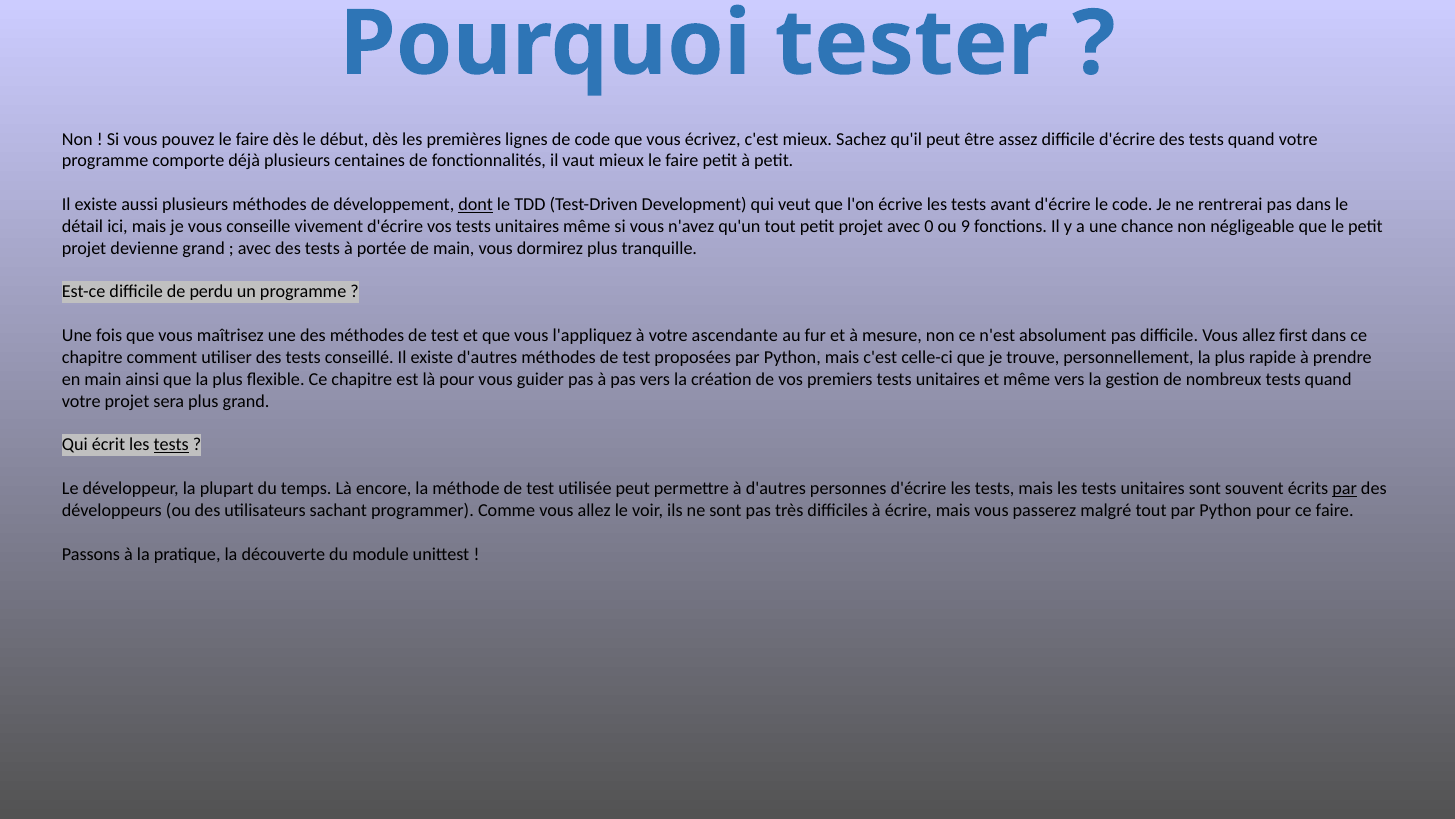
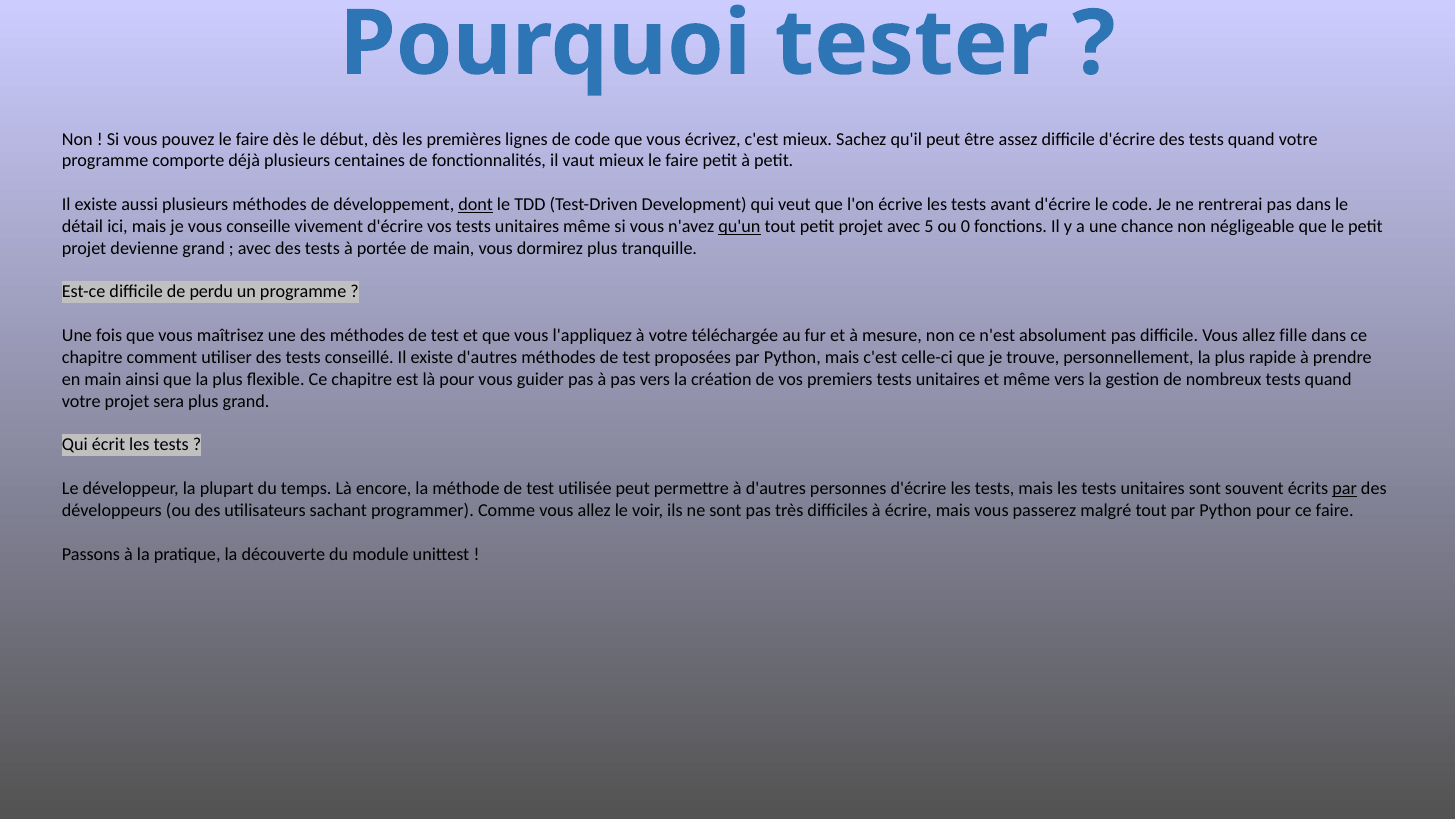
qu'un underline: none -> present
0: 0 -> 5
9: 9 -> 0
ascendante: ascendante -> téléchargée
first: first -> fille
tests at (171, 445) underline: present -> none
